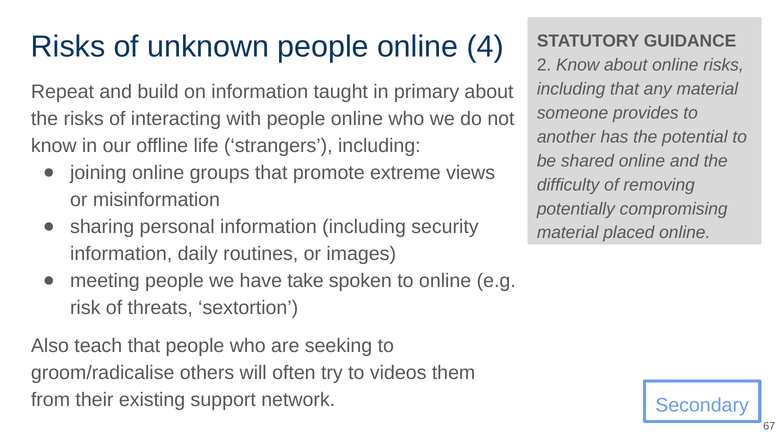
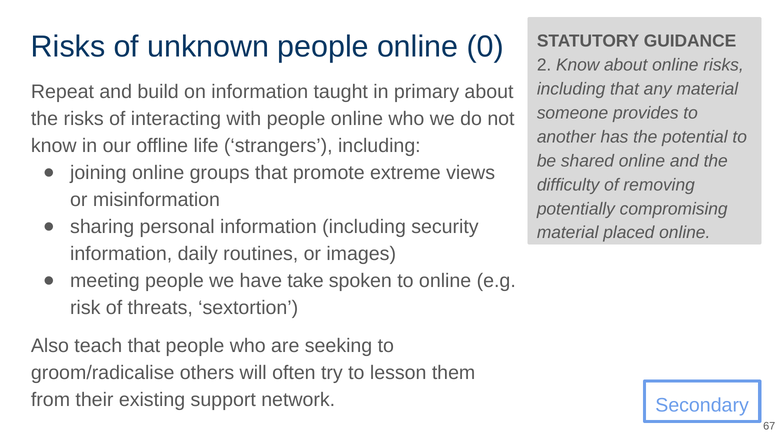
4: 4 -> 0
videos: videos -> lesson
